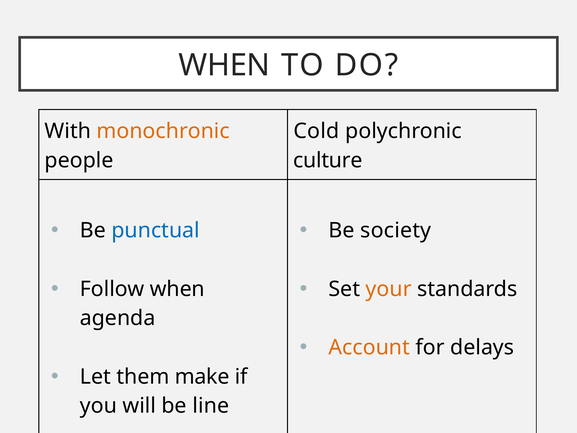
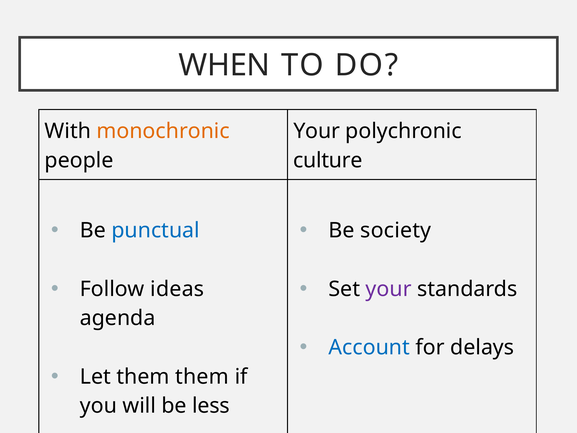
Cold at (316, 131): Cold -> Your
Follow when: when -> ideas
your at (389, 289) colour: orange -> purple
Account colour: orange -> blue
them make: make -> them
line: line -> less
